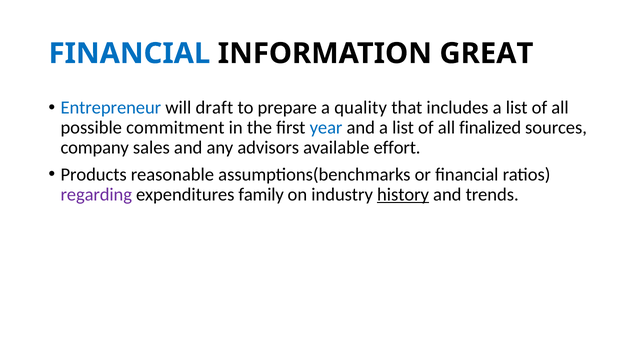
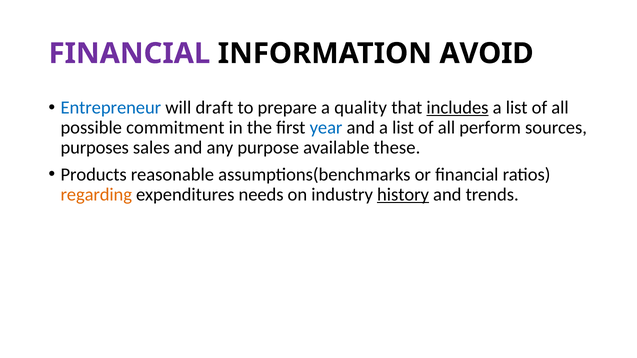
FINANCIAL at (129, 54) colour: blue -> purple
GREAT: GREAT -> AVOID
includes underline: none -> present
finalized: finalized -> perform
company: company -> purposes
advisors: advisors -> purpose
effort: effort -> these
regarding colour: purple -> orange
family: family -> needs
